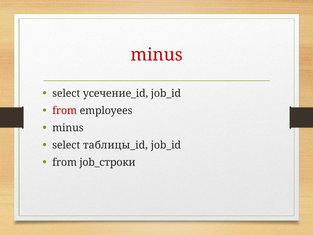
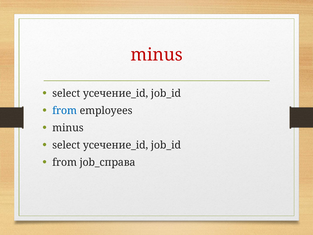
from at (65, 111) colour: red -> blue
таблицы_id at (115, 145): таблицы_id -> усечение_id
job_строки: job_строки -> job_cправа
